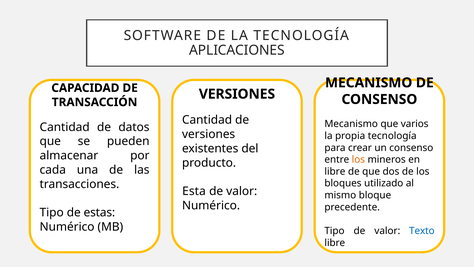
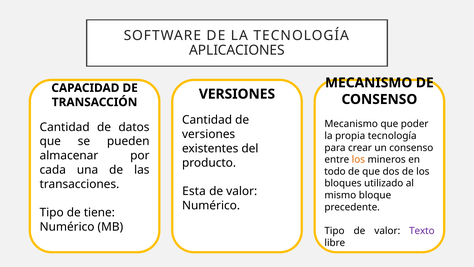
varios: varios -> poder
libre at (335, 171): libre -> todo
estas: estas -> tiene
Texto colour: blue -> purple
